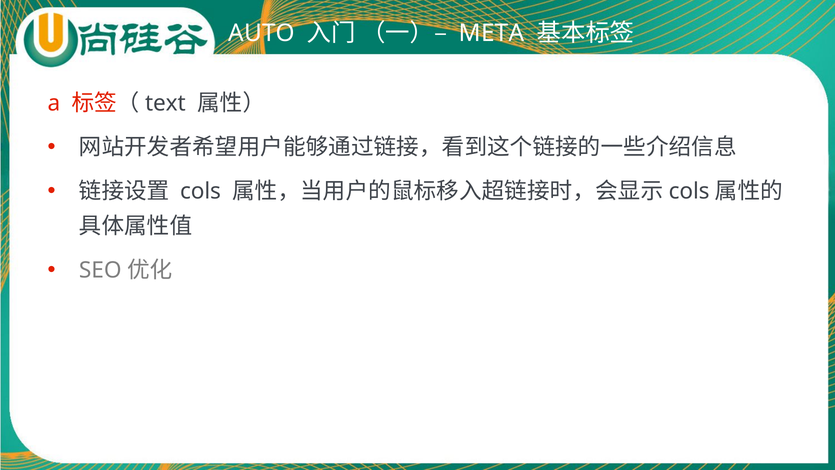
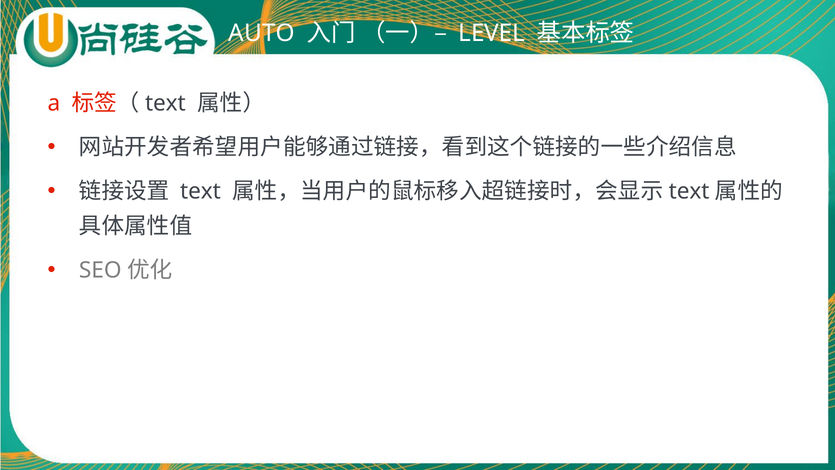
META: META -> LEVEL
cols at (201, 191): cols -> text
cols at (689, 191): cols -> text
